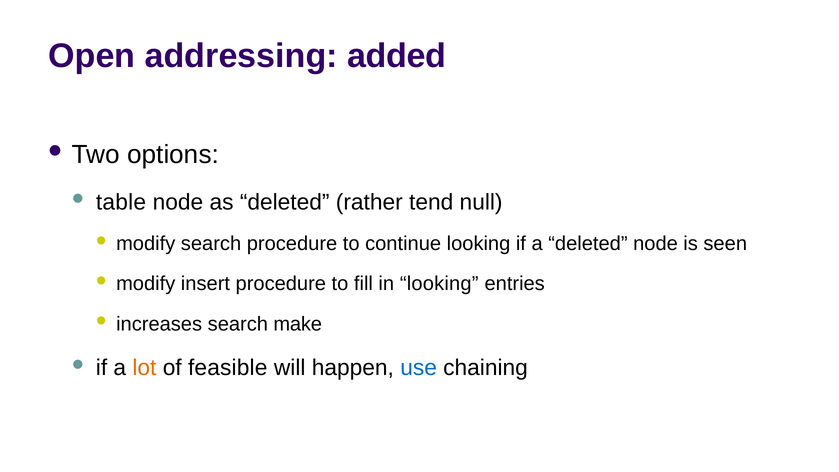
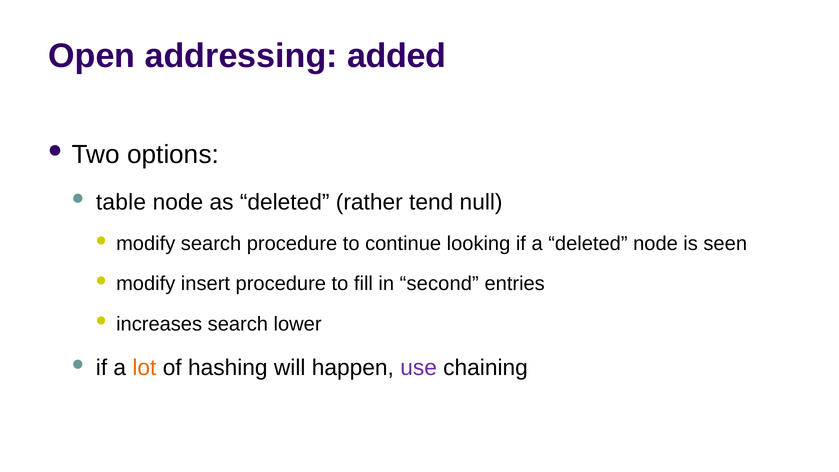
in looking: looking -> second
make: make -> lower
feasible: feasible -> hashing
use colour: blue -> purple
